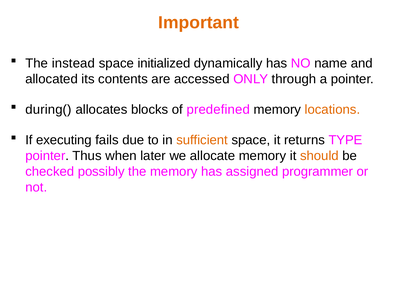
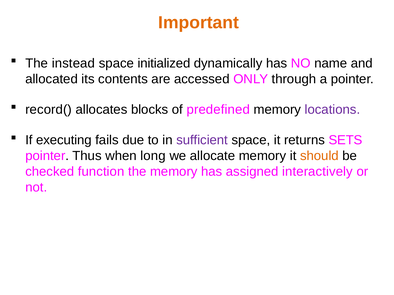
during(: during( -> record(
locations colour: orange -> purple
sufficient colour: orange -> purple
TYPE: TYPE -> SETS
later: later -> long
possibly: possibly -> function
programmer: programmer -> interactively
